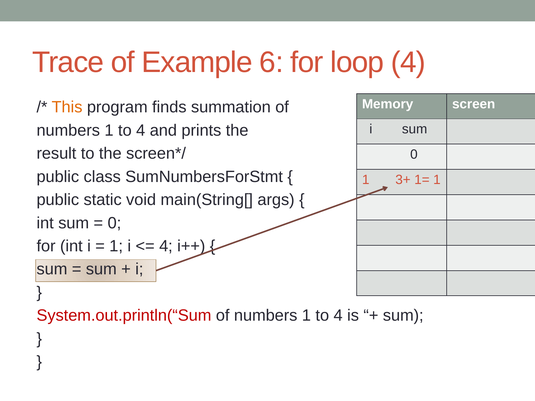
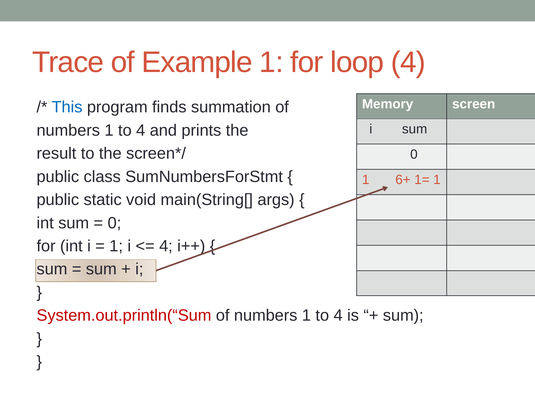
Example 6: 6 -> 1
This colour: orange -> blue
3+: 3+ -> 6+
